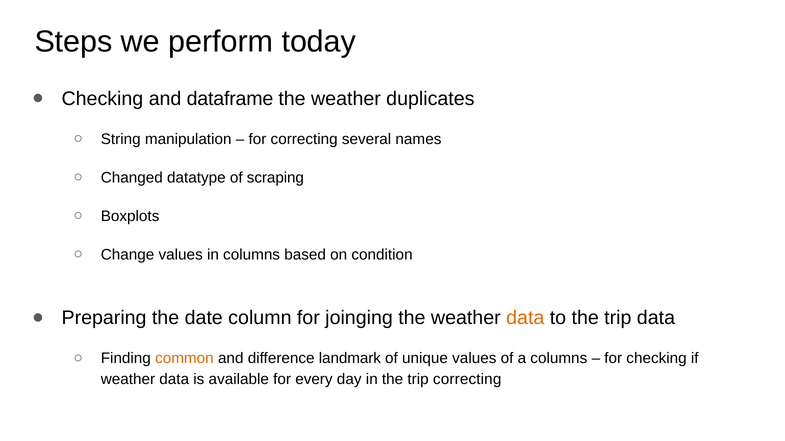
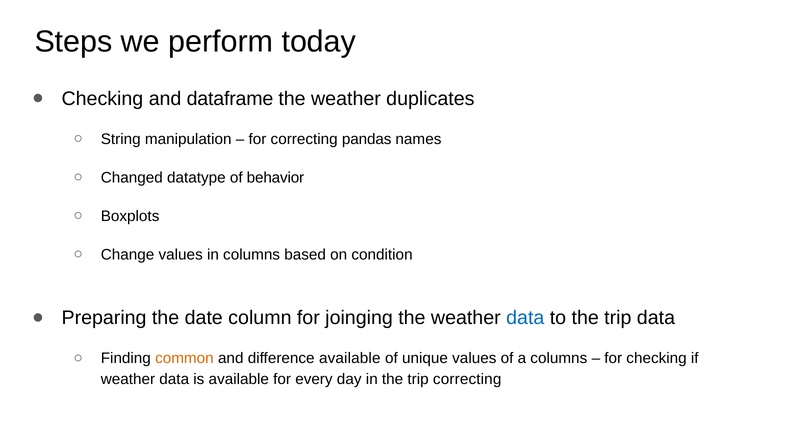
several: several -> pandas
scraping: scraping -> behavior
data at (525, 318) colour: orange -> blue
difference landmark: landmark -> available
